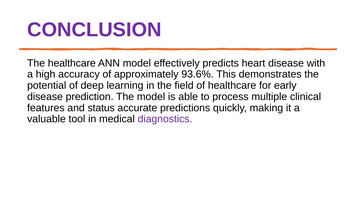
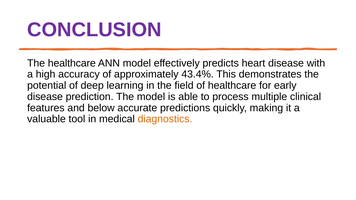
93.6%: 93.6% -> 43.4%
status: status -> below
diagnostics colour: purple -> orange
